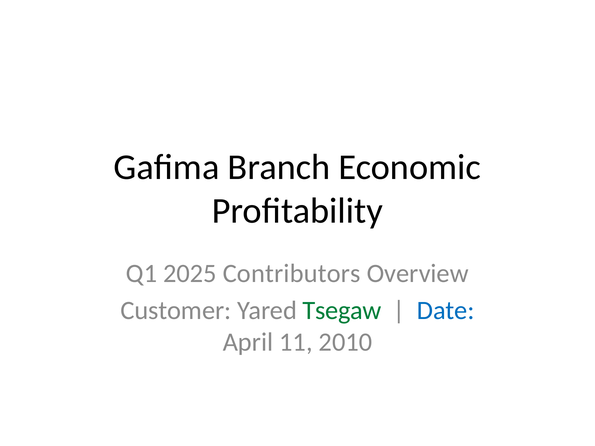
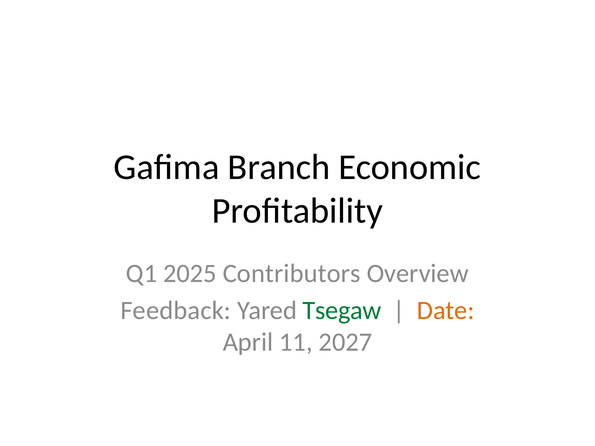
Customer: Customer -> Feedback
Date colour: blue -> orange
2010: 2010 -> 2027
